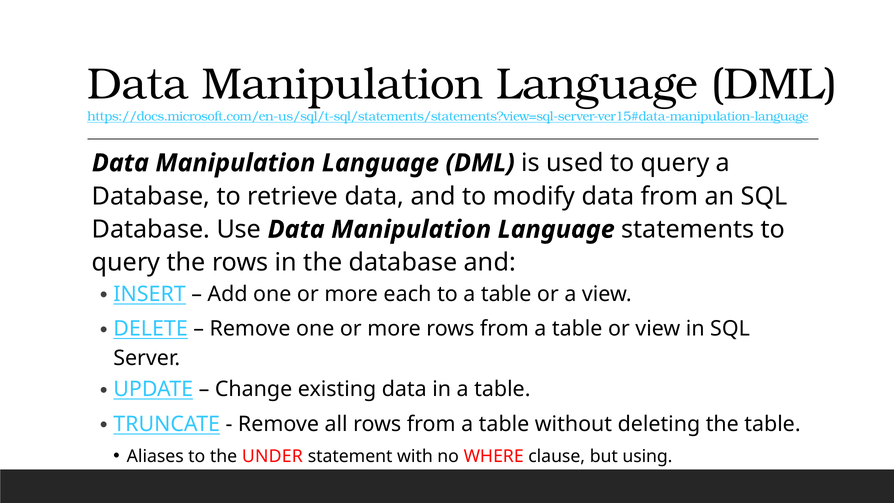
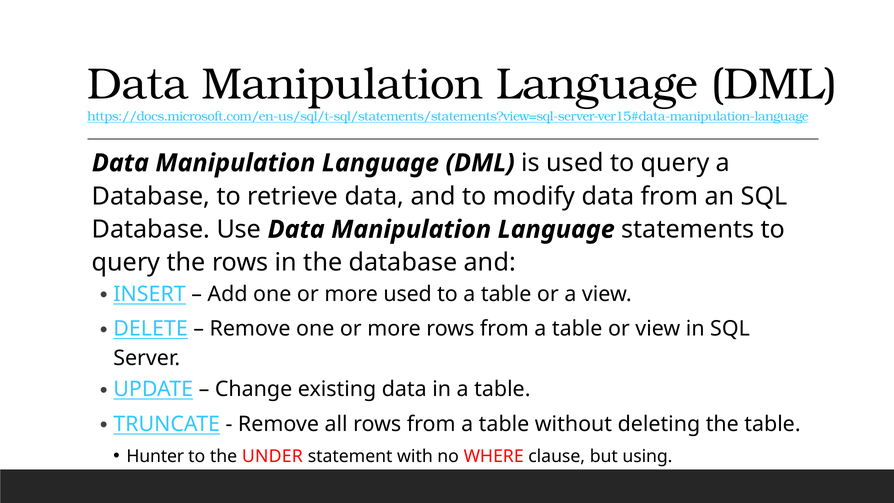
more each: each -> used
Aliases: Aliases -> Hunter
